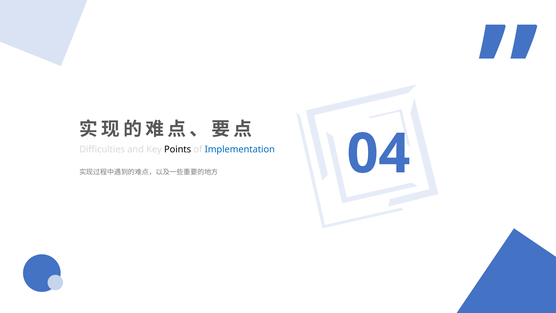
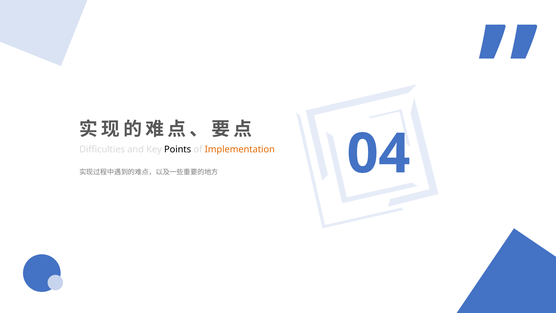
Implementation colour: blue -> orange
